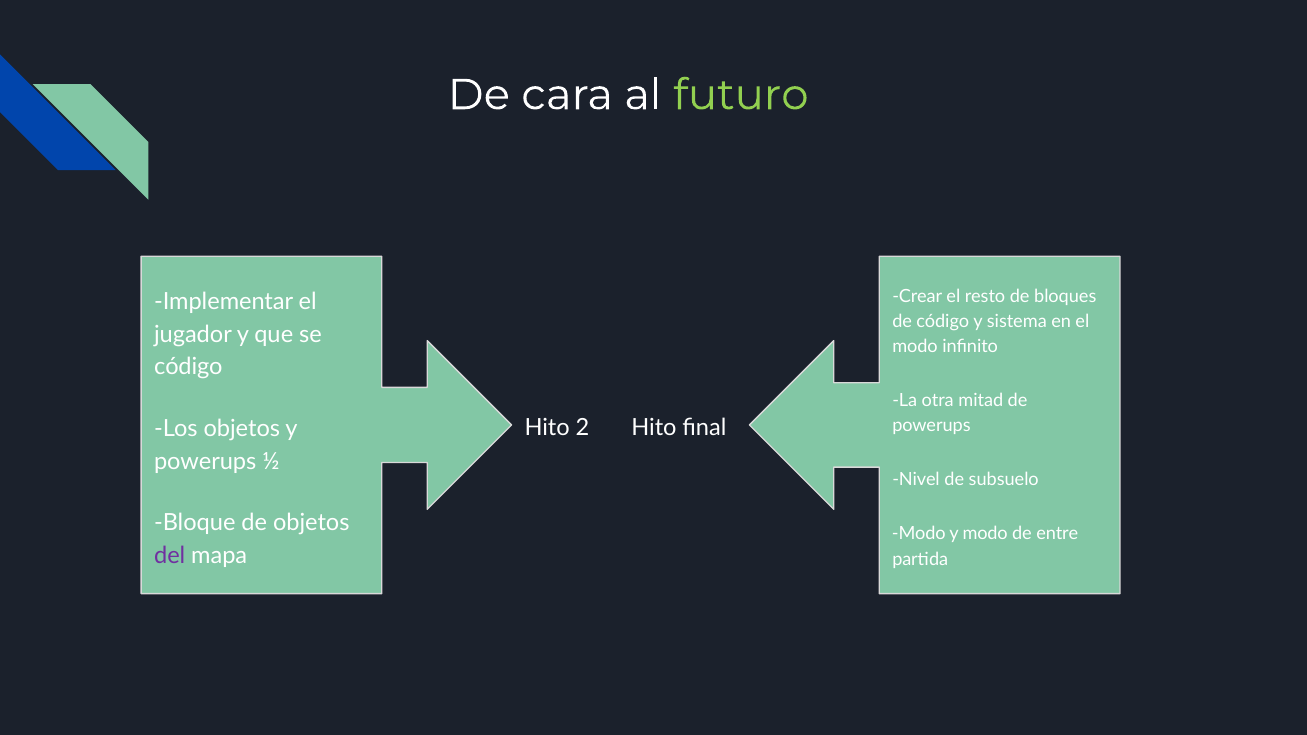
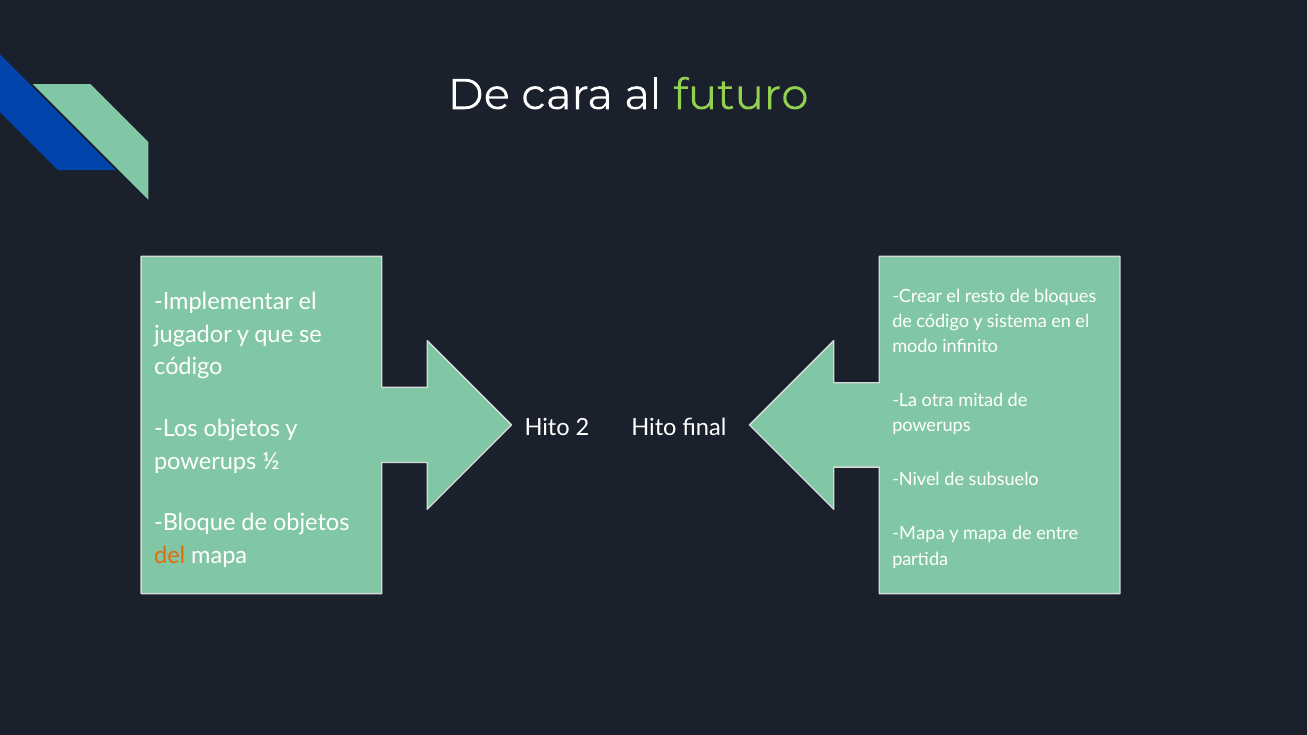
Modo at (919, 534): Modo -> Mapa
y modo: modo -> mapa
del colour: purple -> orange
